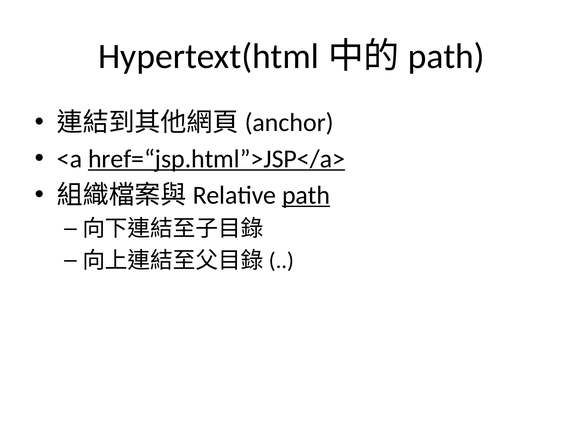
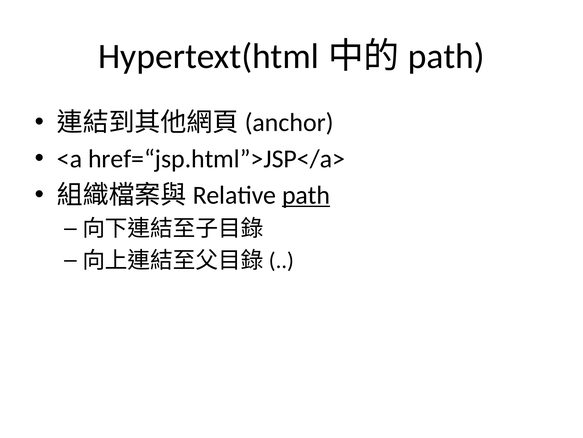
href=“jsp.html”>JSP</a> underline: present -> none
